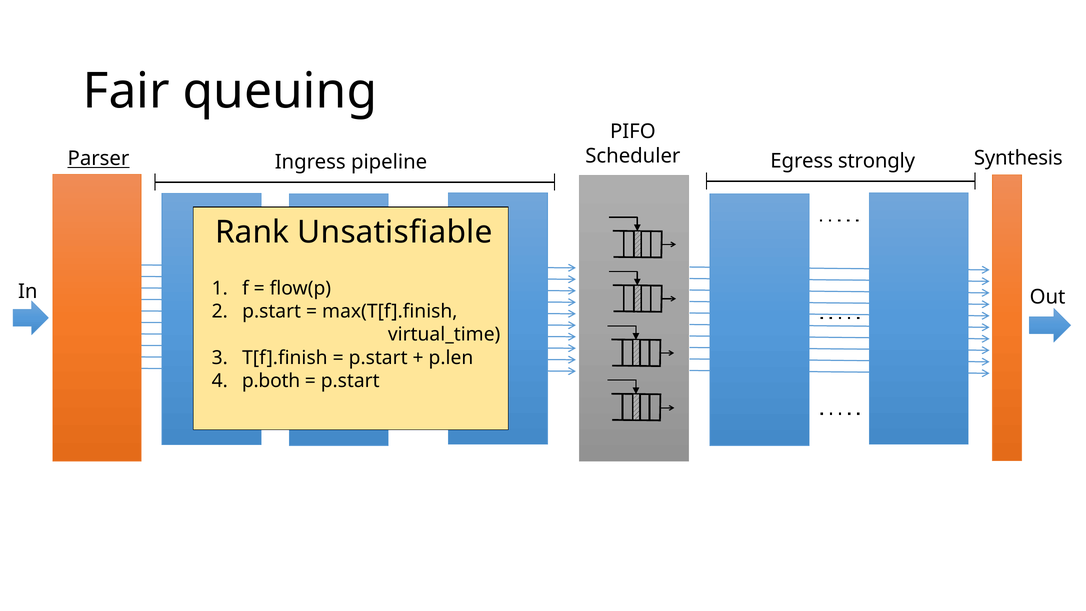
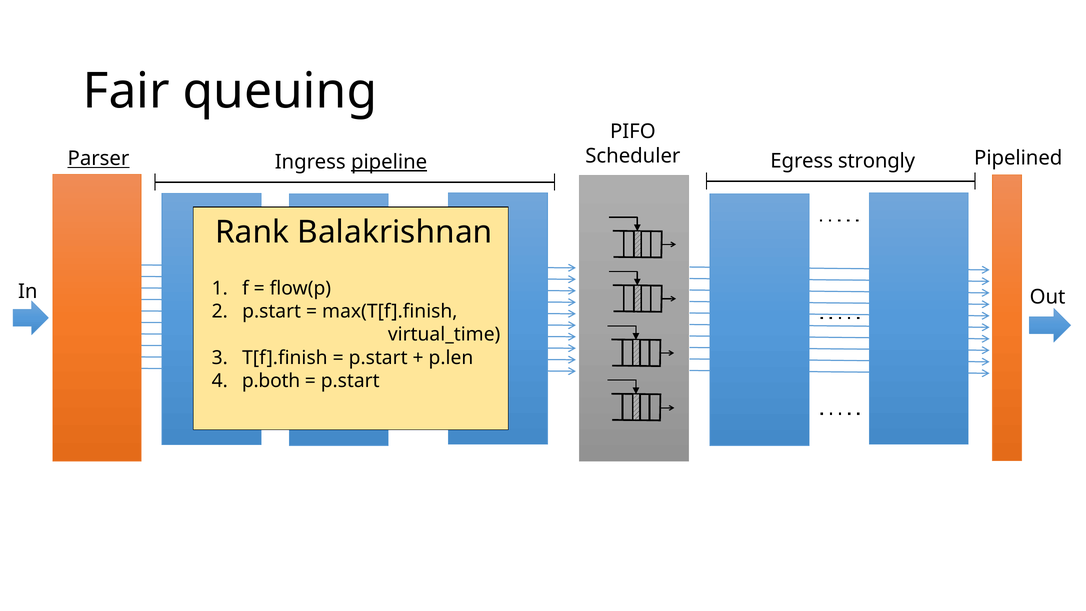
Synthesis: Synthesis -> Pipelined
pipeline underline: none -> present
Unsatisfiable: Unsatisfiable -> Balakrishnan
